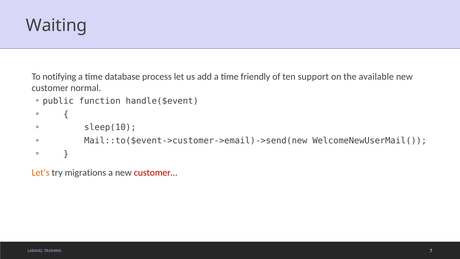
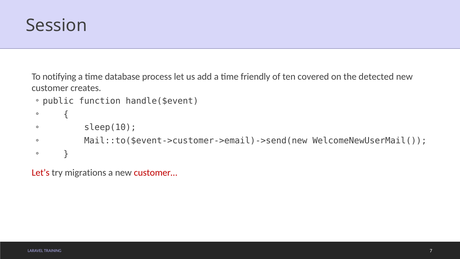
Waiting: Waiting -> Session
support: support -> covered
available: available -> detected
normal: normal -> creates
Let’s colour: orange -> red
